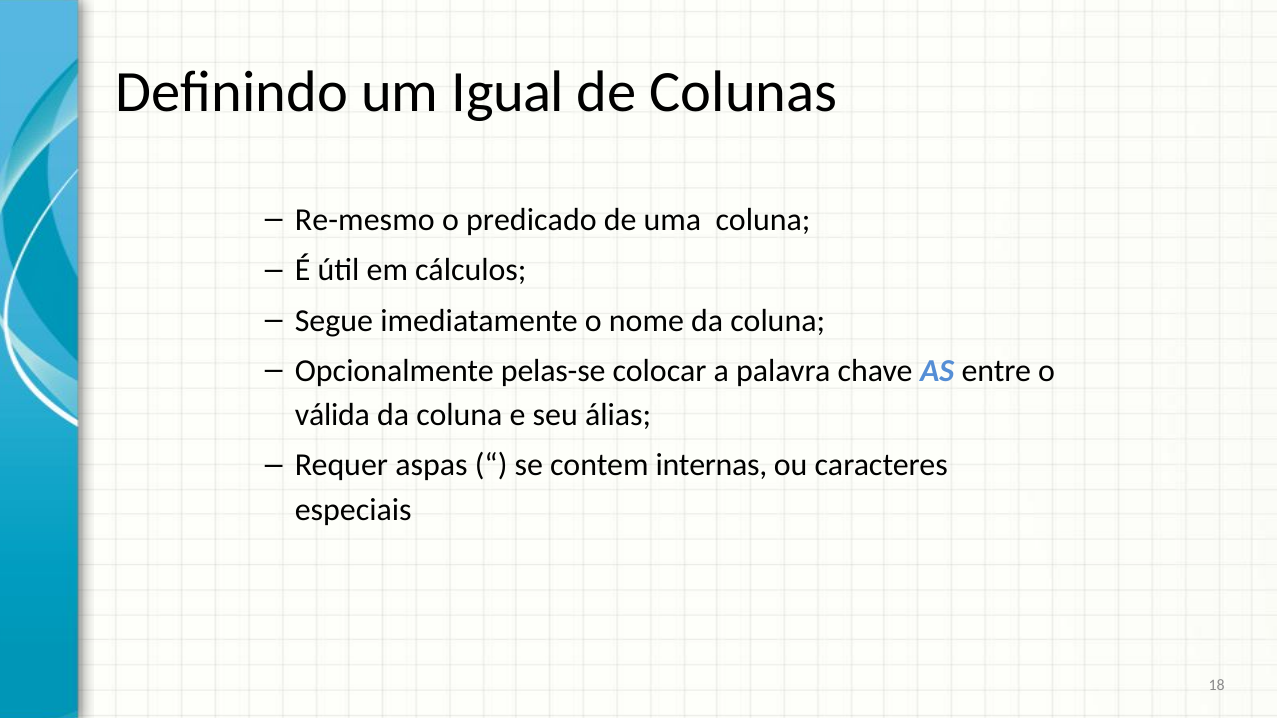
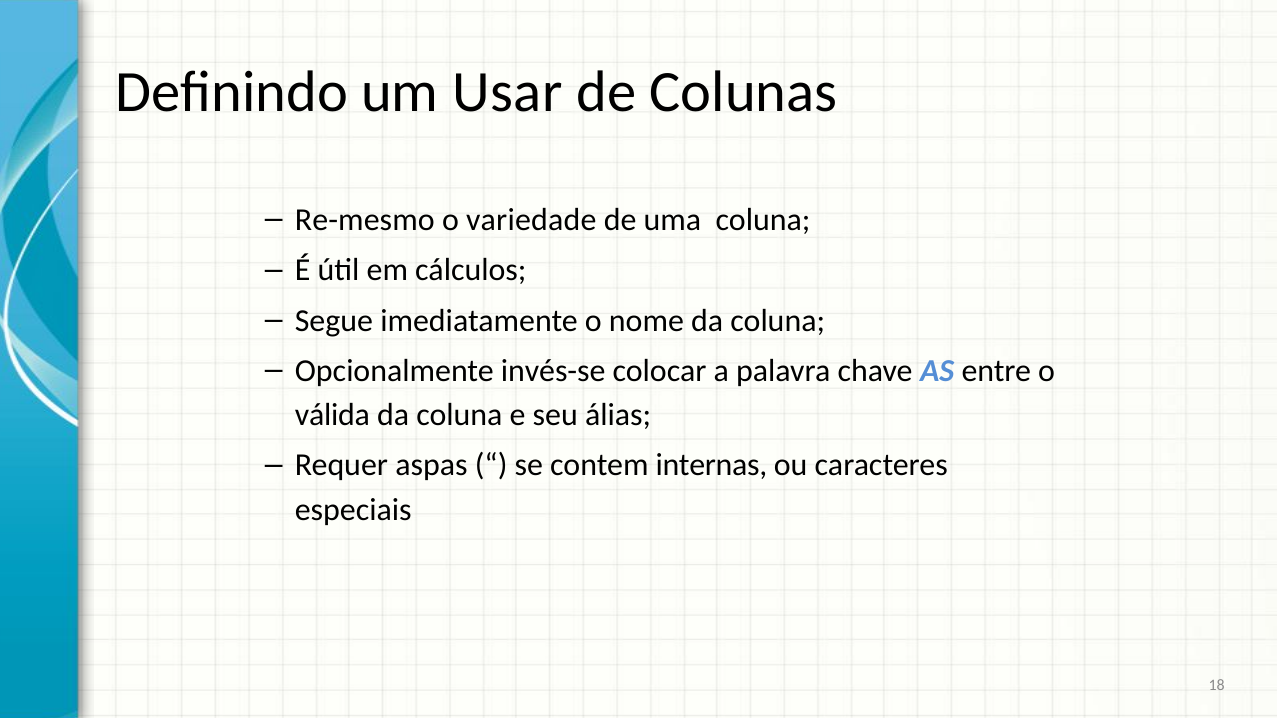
Igual: Igual -> Usar
predicado: predicado -> variedade
pelas-se: pelas-se -> invés-se
